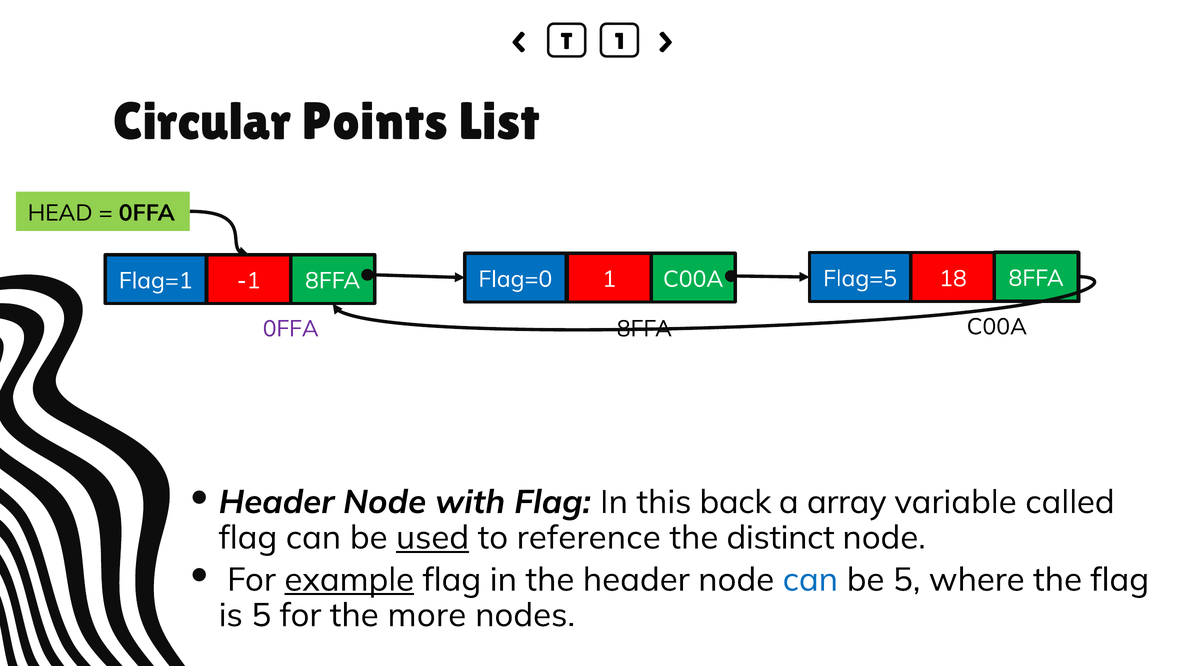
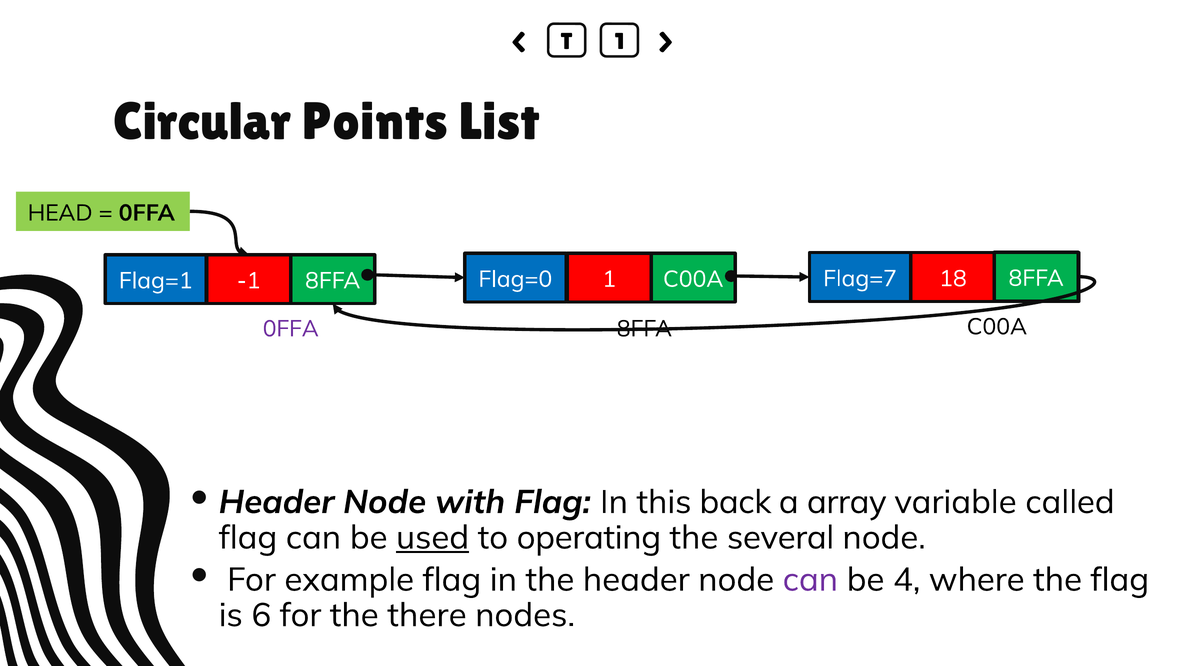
Flag=5: Flag=5 -> Flag=7
reference: reference -> operating
distinct: distinct -> several
example underline: present -> none
can at (810, 580) colour: blue -> purple
be 5: 5 -> 4
is 5: 5 -> 6
more: more -> there
